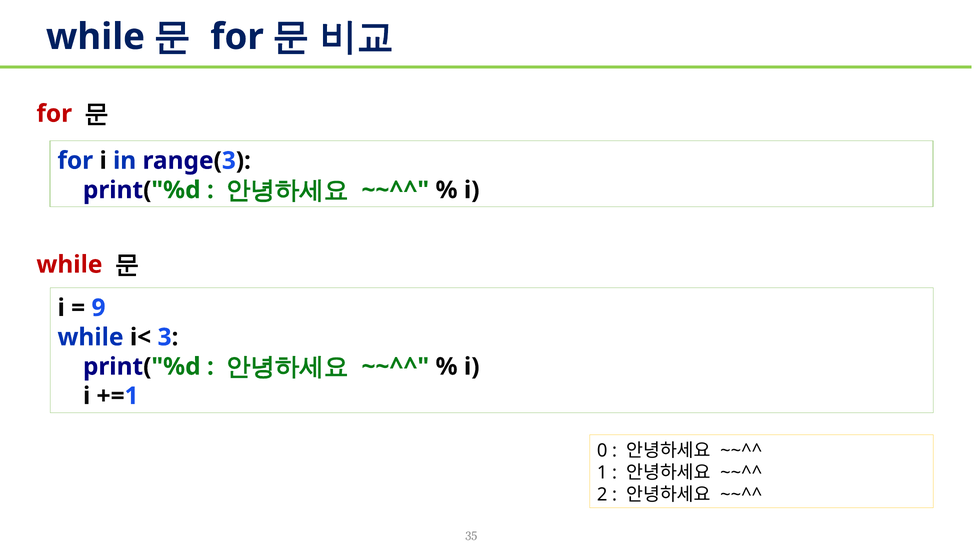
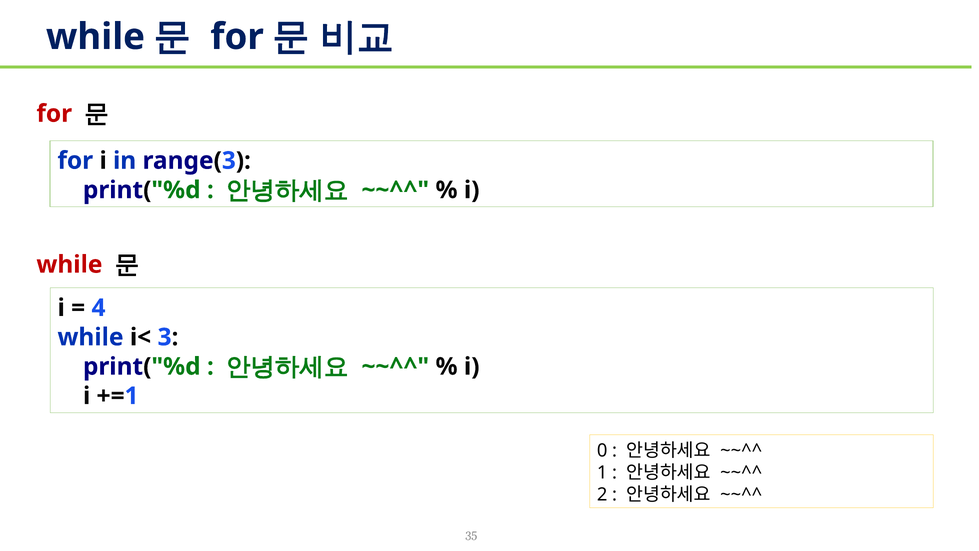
9: 9 -> 4
